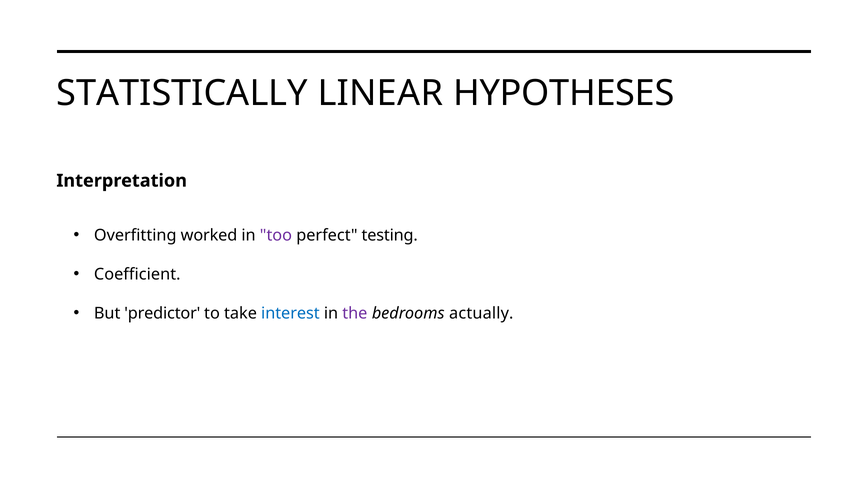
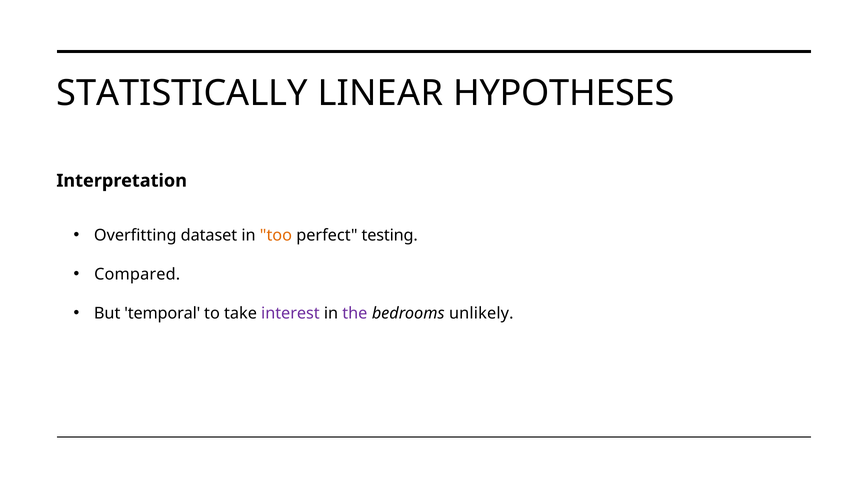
worked: worked -> dataset
too colour: purple -> orange
Coefficient: Coefficient -> Compared
predictor: predictor -> temporal
interest colour: blue -> purple
actually: actually -> unlikely
